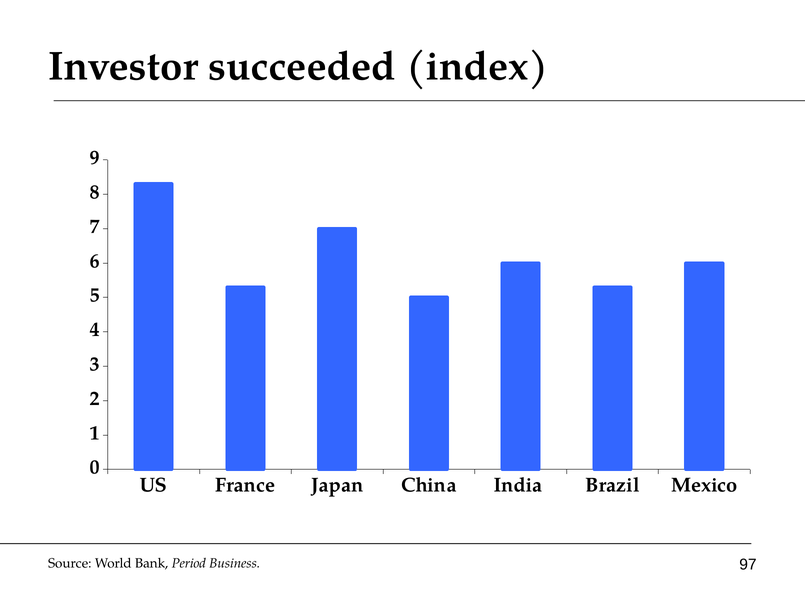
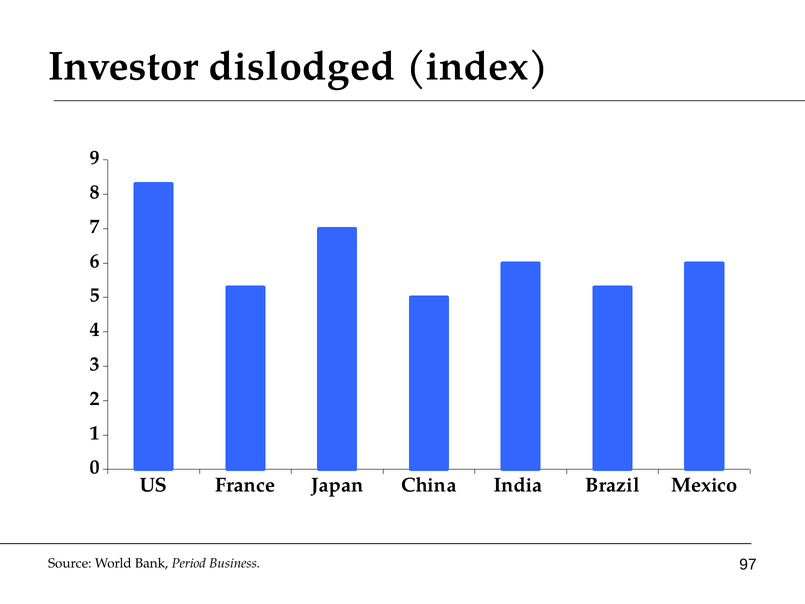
succeeded: succeeded -> dislodged
